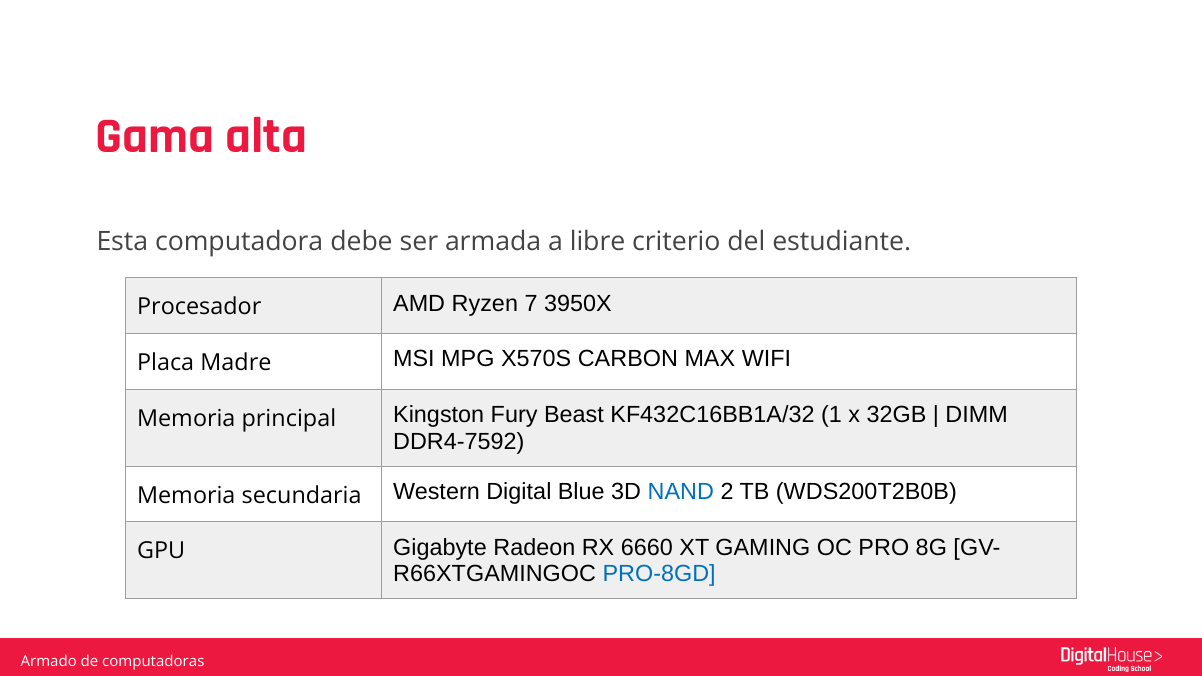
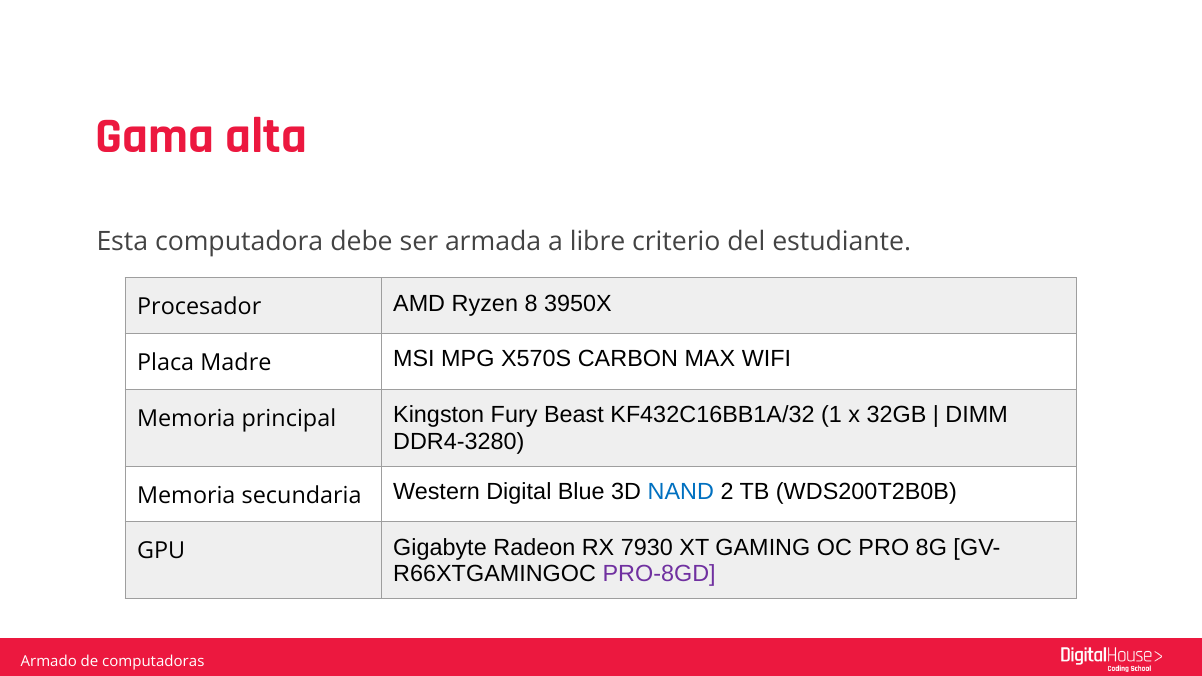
7: 7 -> 8
DDR4-7592: DDR4-7592 -> DDR4-3280
6660: 6660 -> 7930
PRO-8GD colour: blue -> purple
